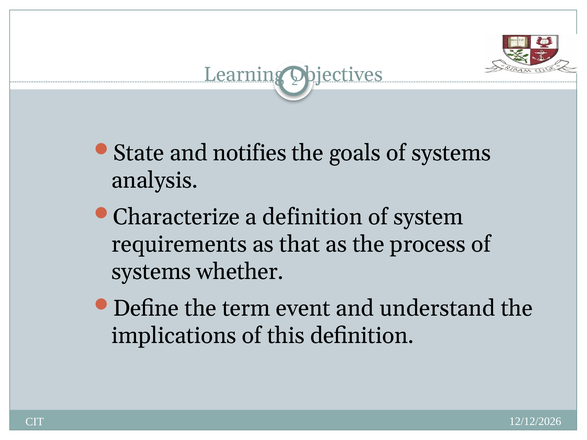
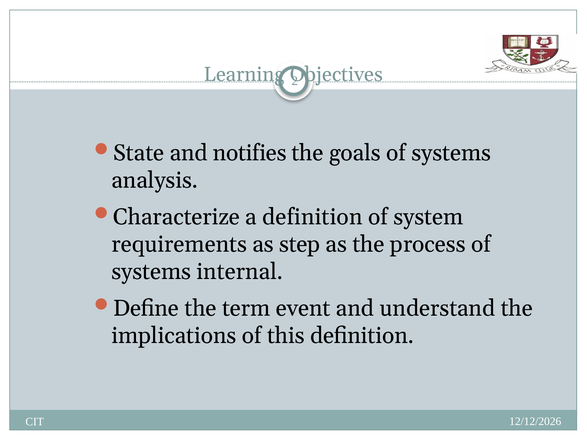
that: that -> step
whether: whether -> internal
